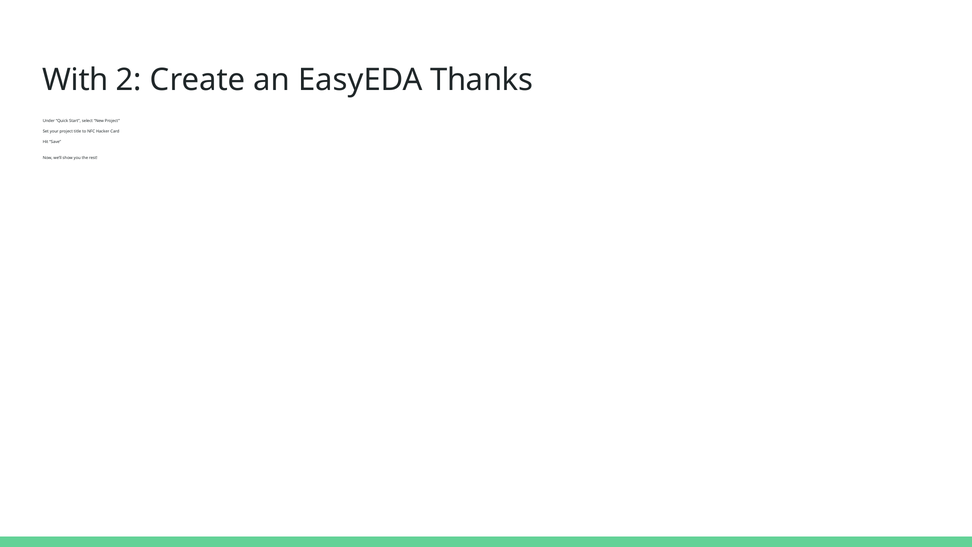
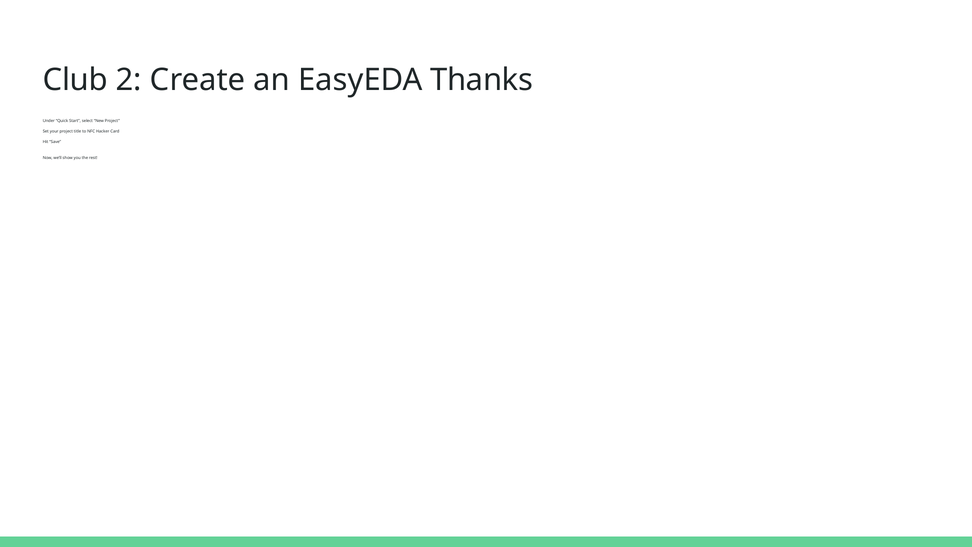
With: With -> Club
